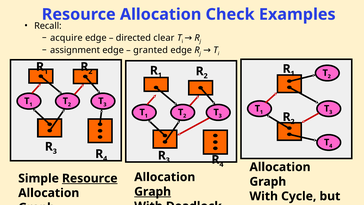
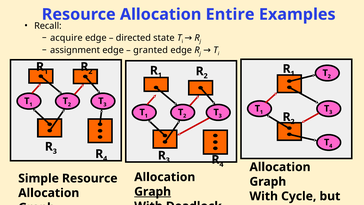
Check: Check -> Entire
clear: clear -> state
Resource at (90, 178) underline: present -> none
